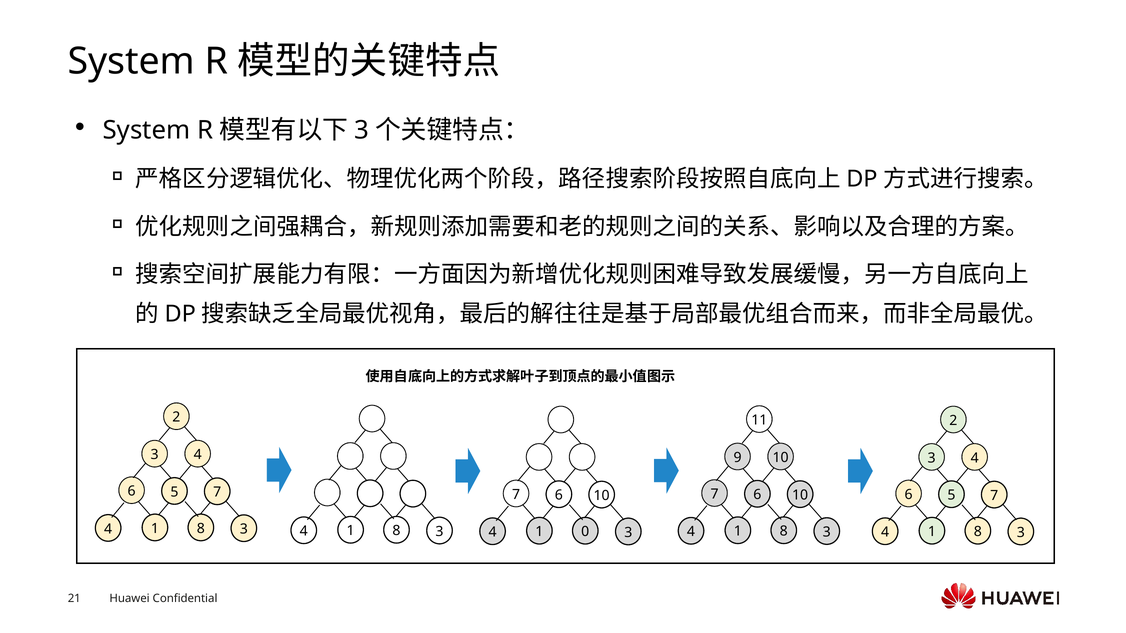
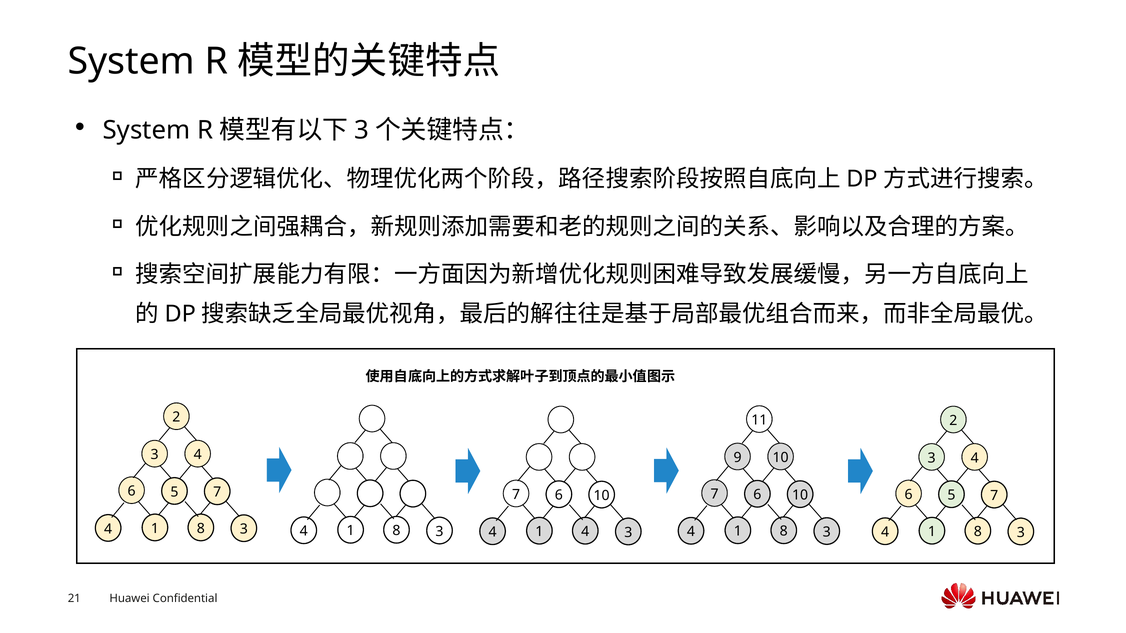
1 0: 0 -> 4
